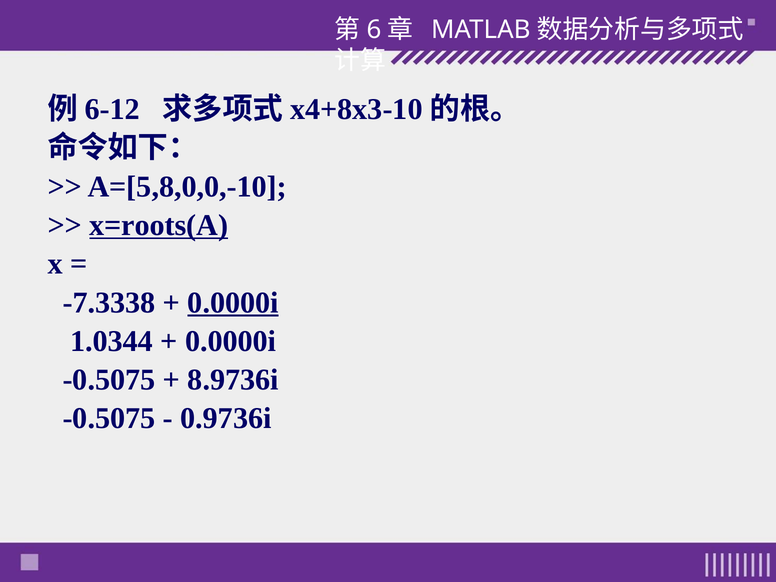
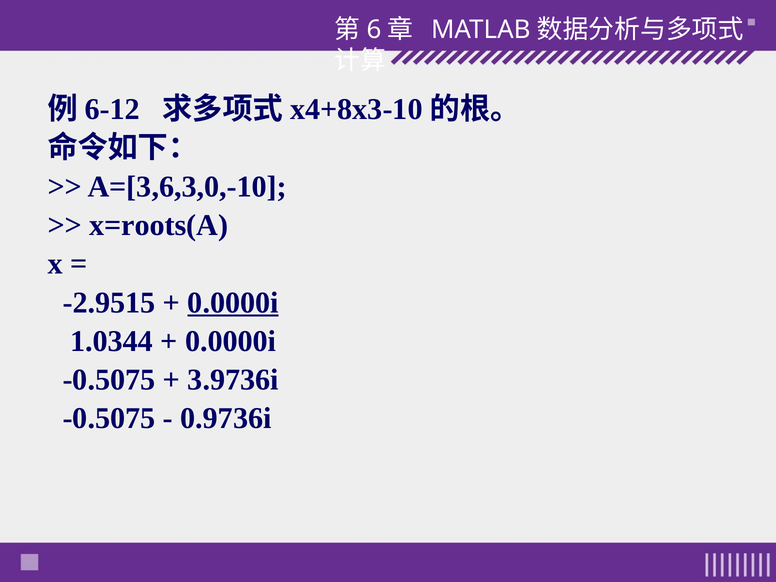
A=[5,8,0,0,-10: A=[5,8,0,0,-10 -> A=[3,6,3,0,-10
x=roots(A underline: present -> none
-7.3338: -7.3338 -> -2.9515
8.9736i: 8.9736i -> 3.9736i
